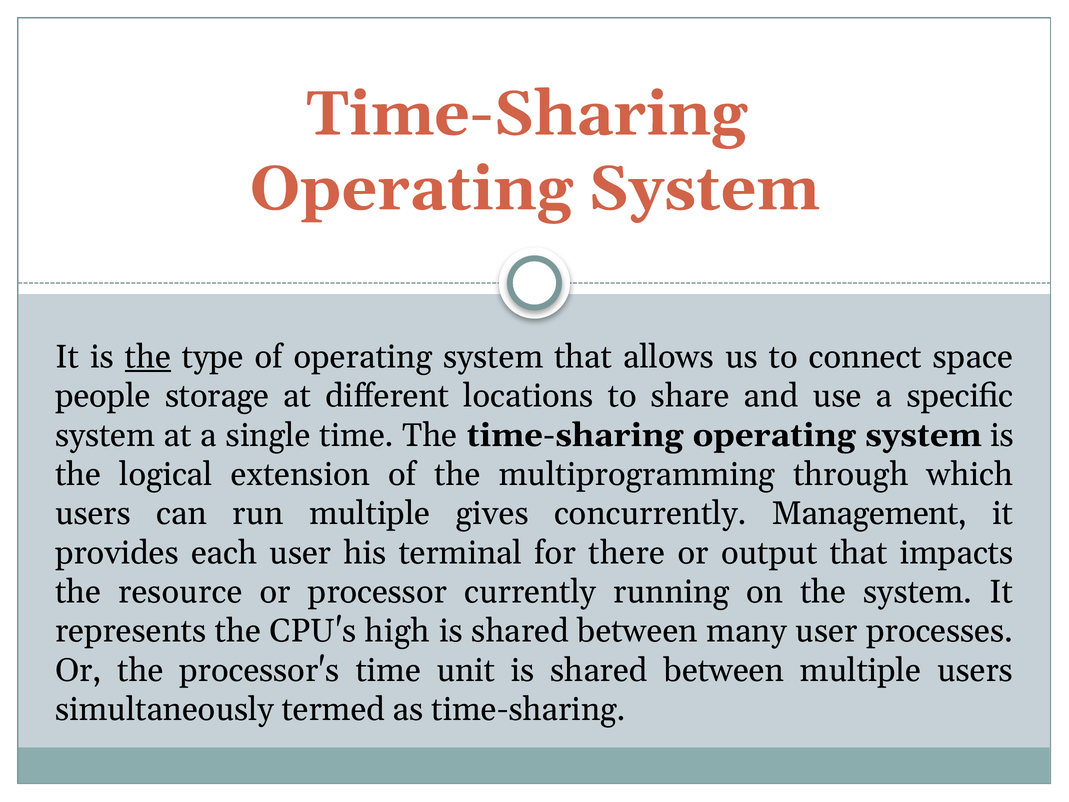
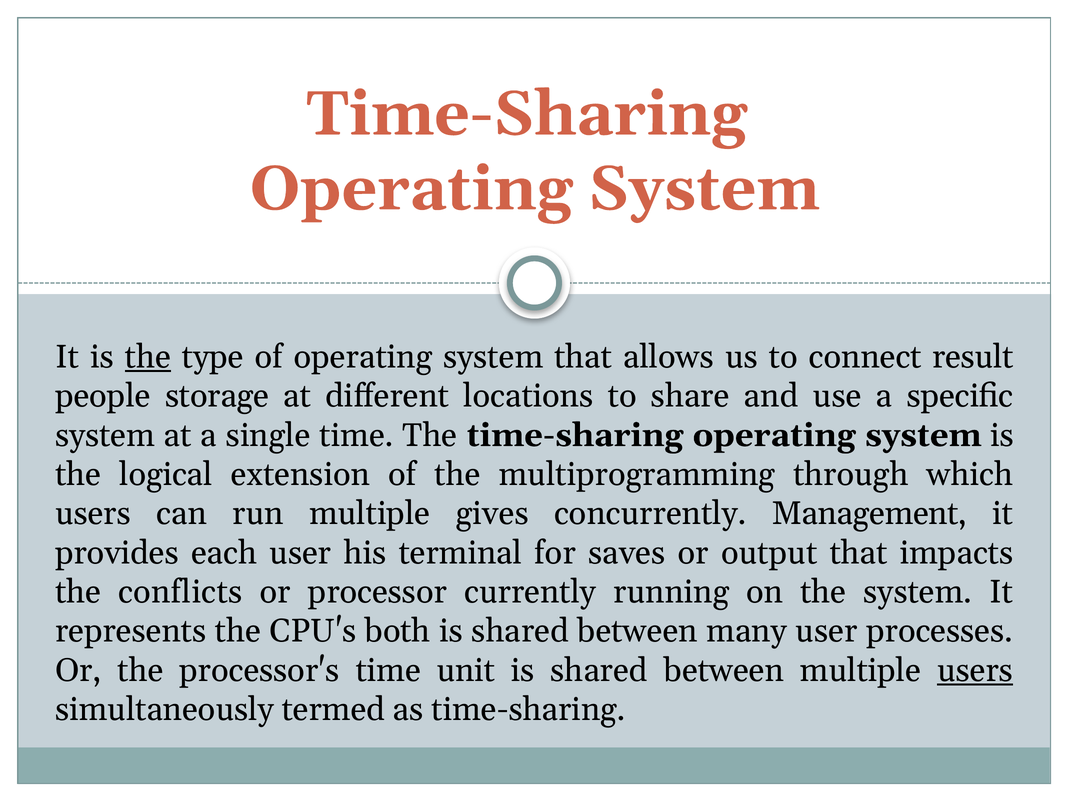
space: space -> result
there: there -> saves
resource: resource -> conflicts
high: high -> both
users at (975, 670) underline: none -> present
